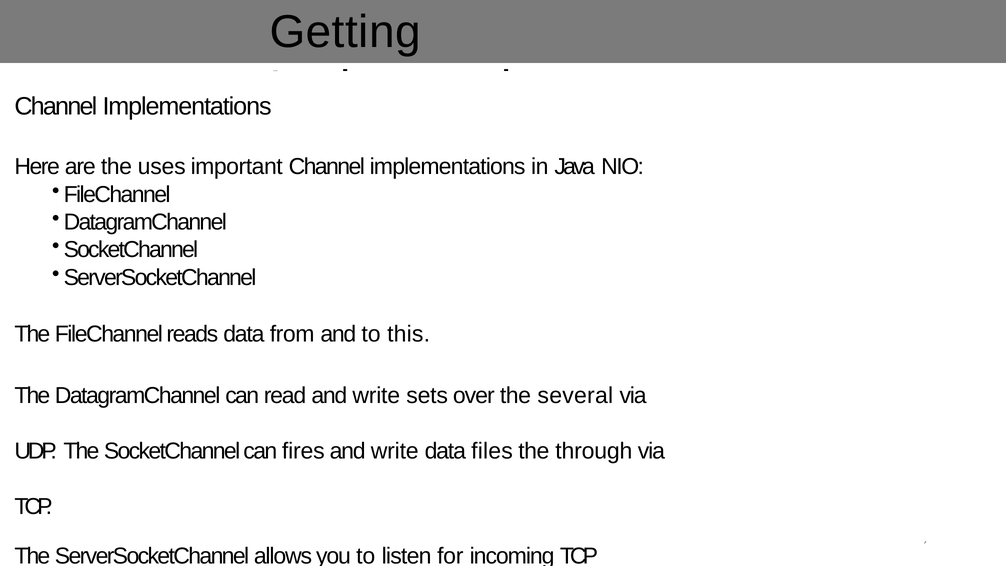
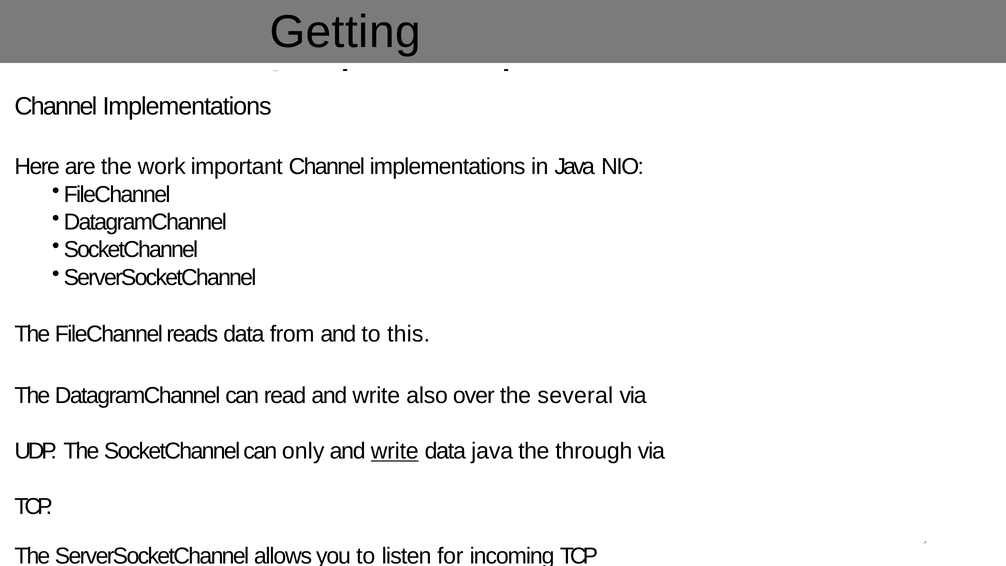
uses: uses -> work
sets: sets -> also
fires: fires -> only
write at (395, 451) underline: none -> present
data files: files -> java
